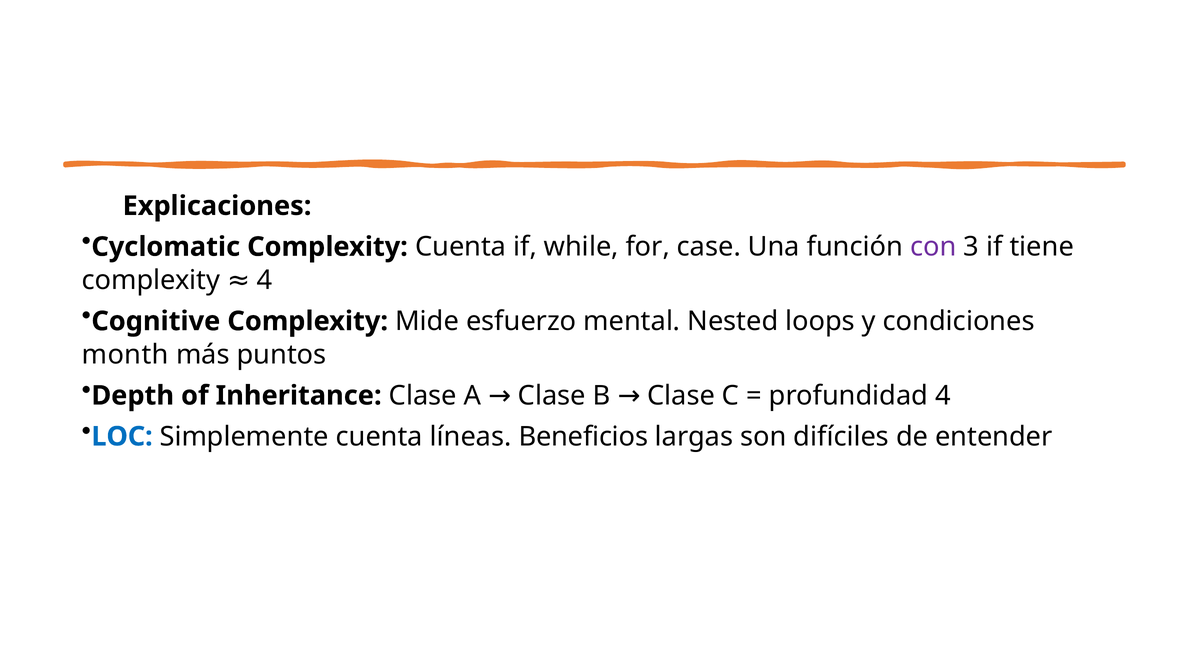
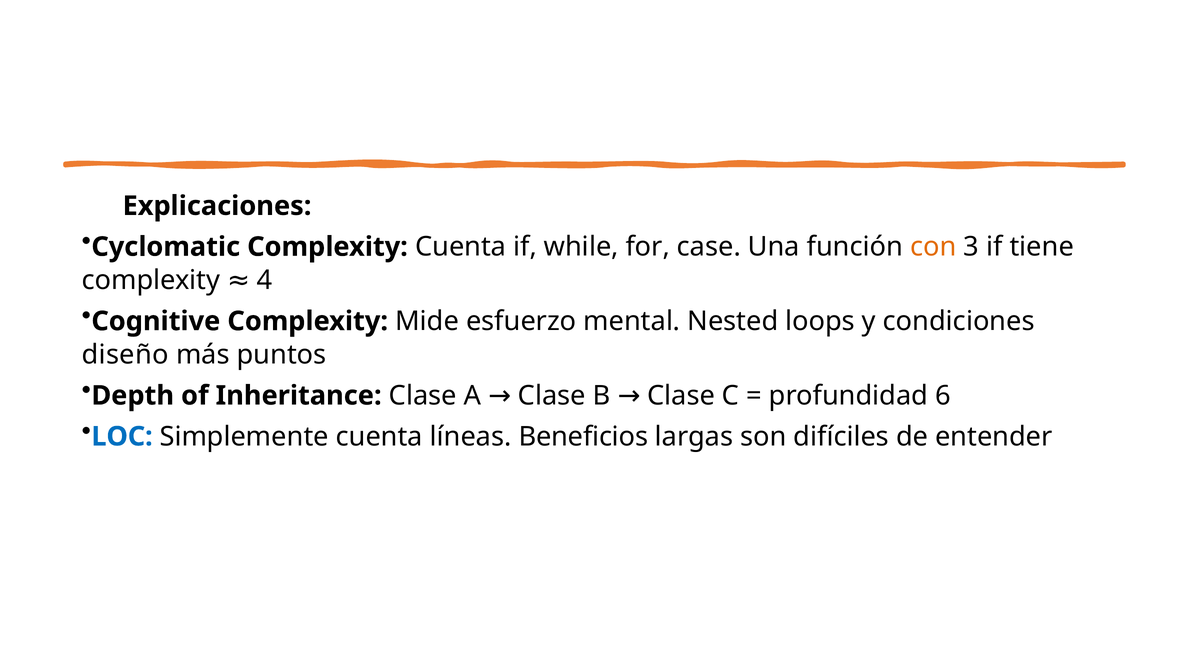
con colour: purple -> orange
month: month -> diseño
profundidad 4: 4 -> 6
